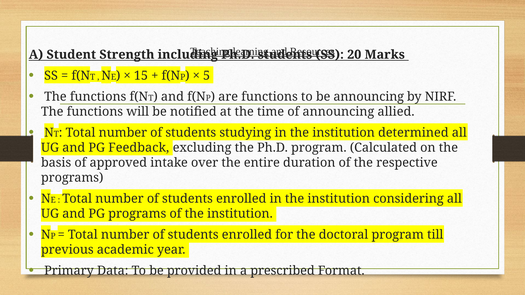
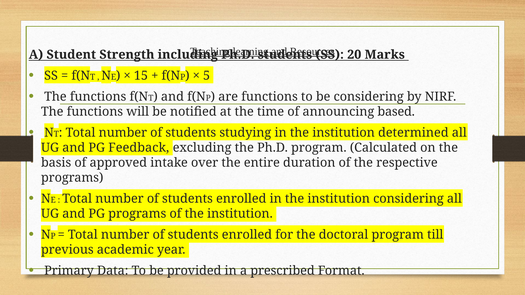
be announcing: announcing -> considering
allied: allied -> based
